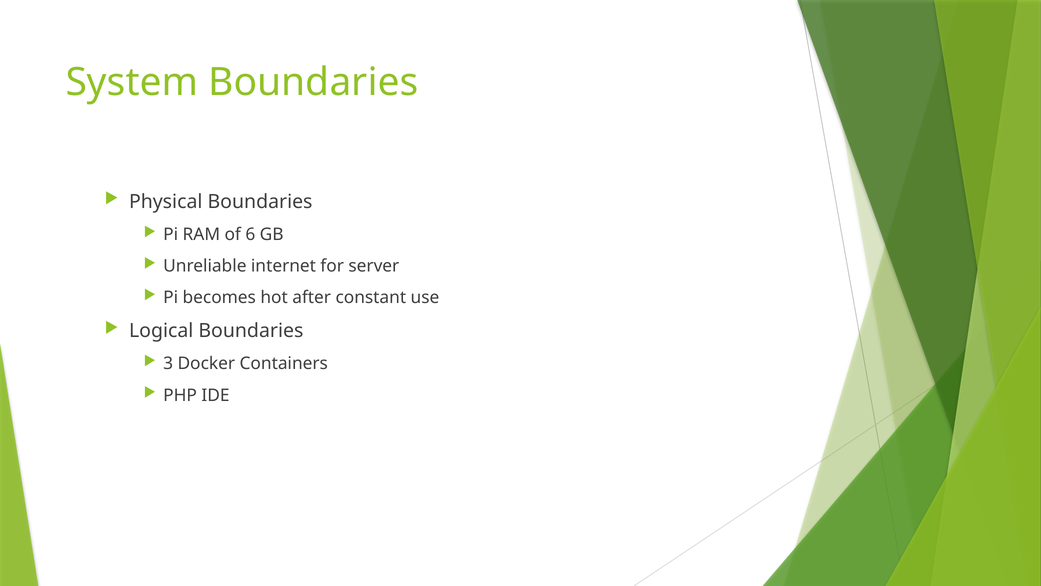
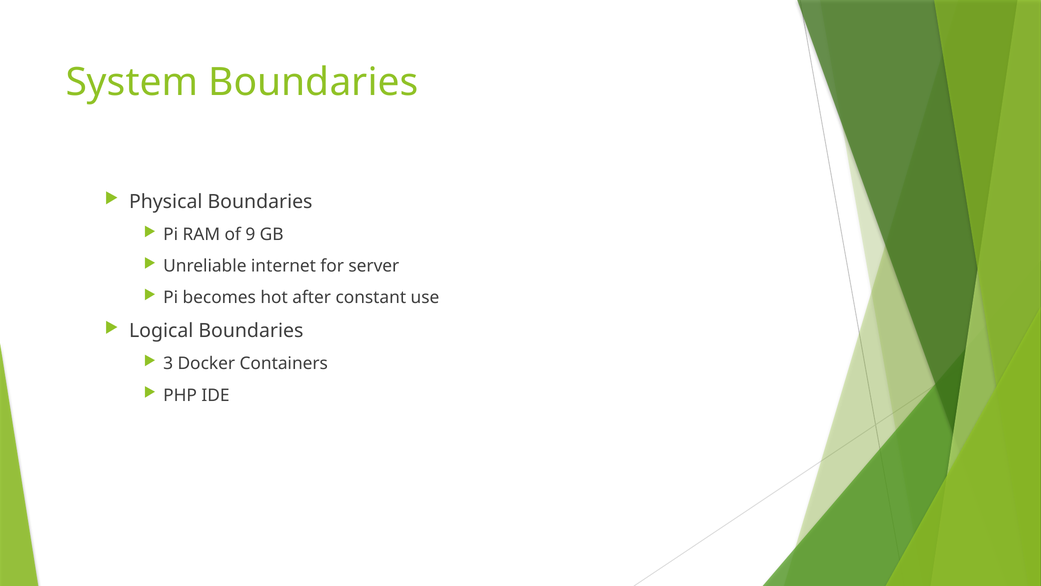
6: 6 -> 9
